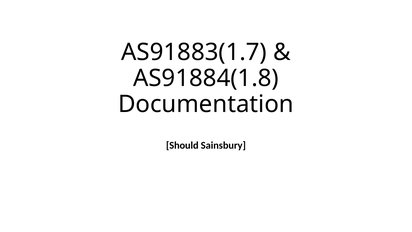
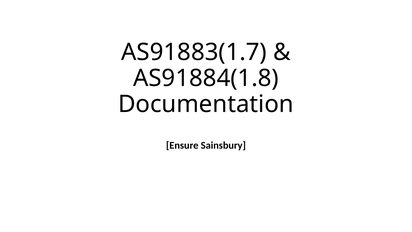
Should: Should -> Ensure
